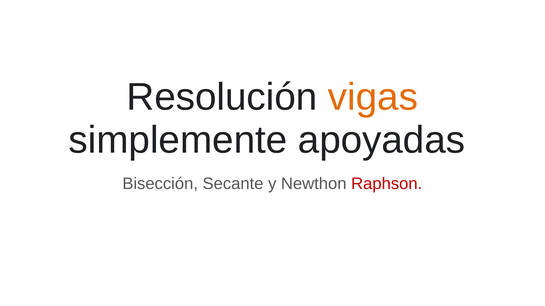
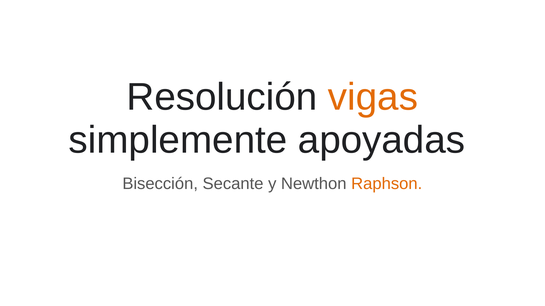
Raphson colour: red -> orange
